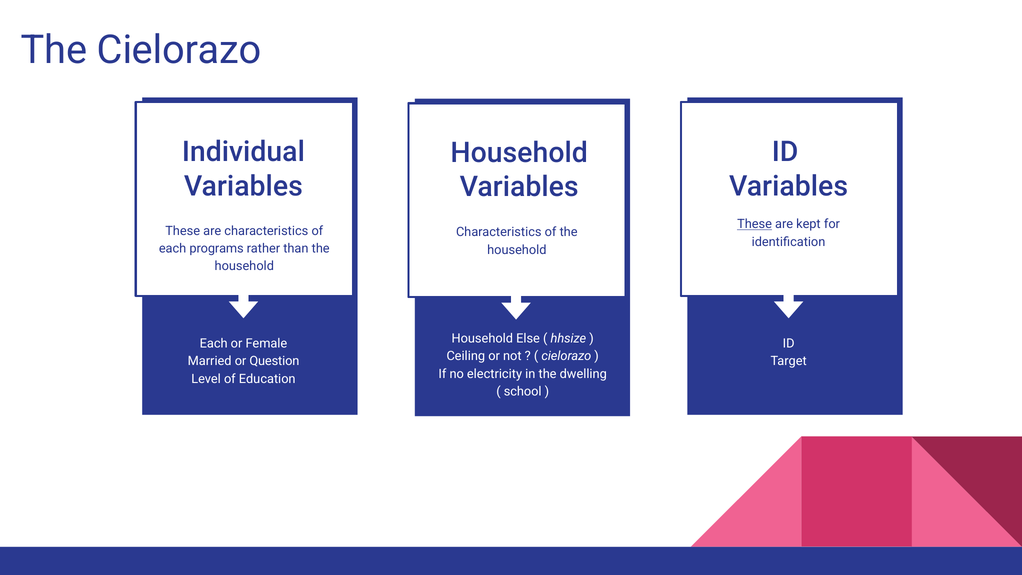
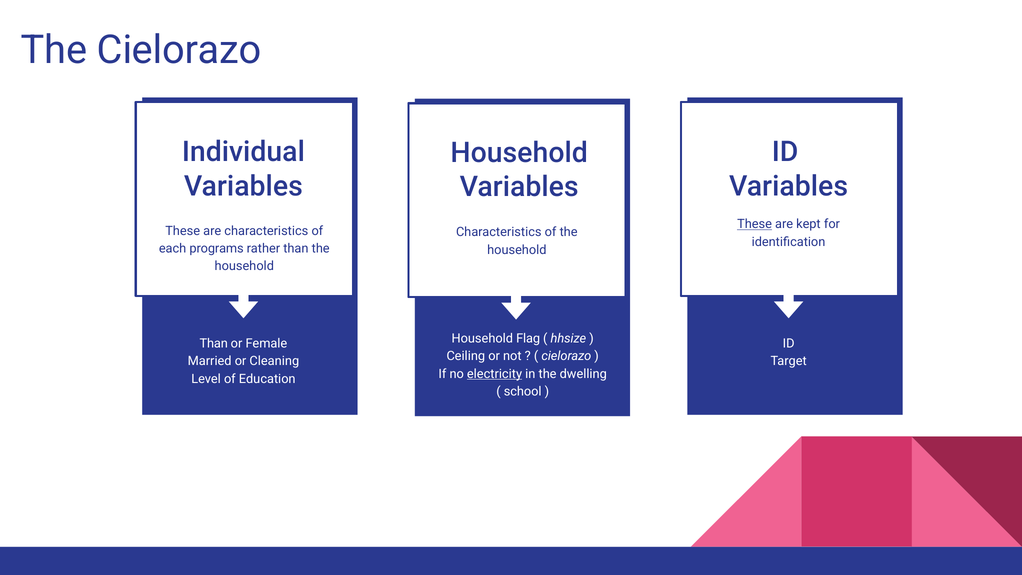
Else: Else -> Flag
Each at (214, 343): Each -> Than
Question: Question -> Cleaning
electricity underline: none -> present
